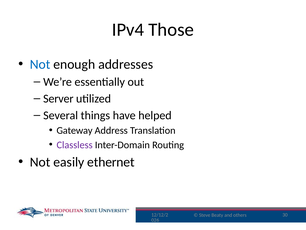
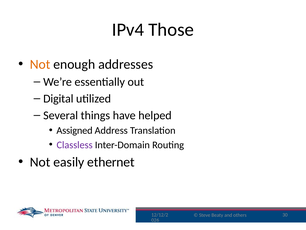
Not at (40, 64) colour: blue -> orange
Server: Server -> Digital
Gateway: Gateway -> Assigned
